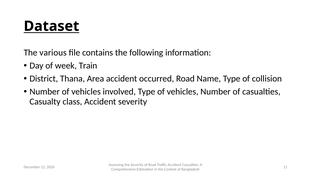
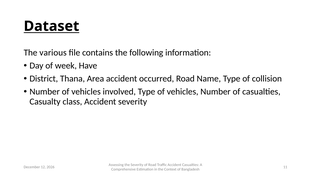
Train: Train -> Have
